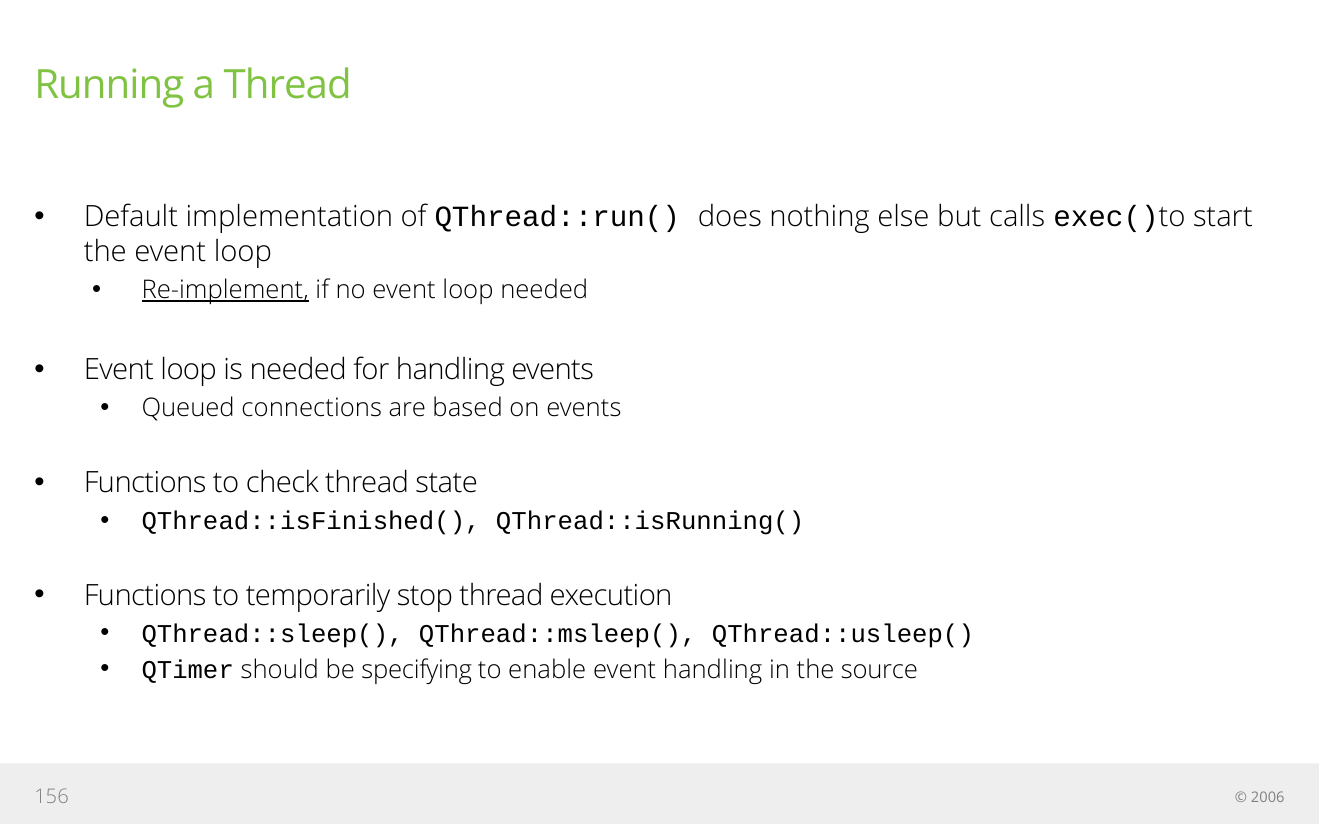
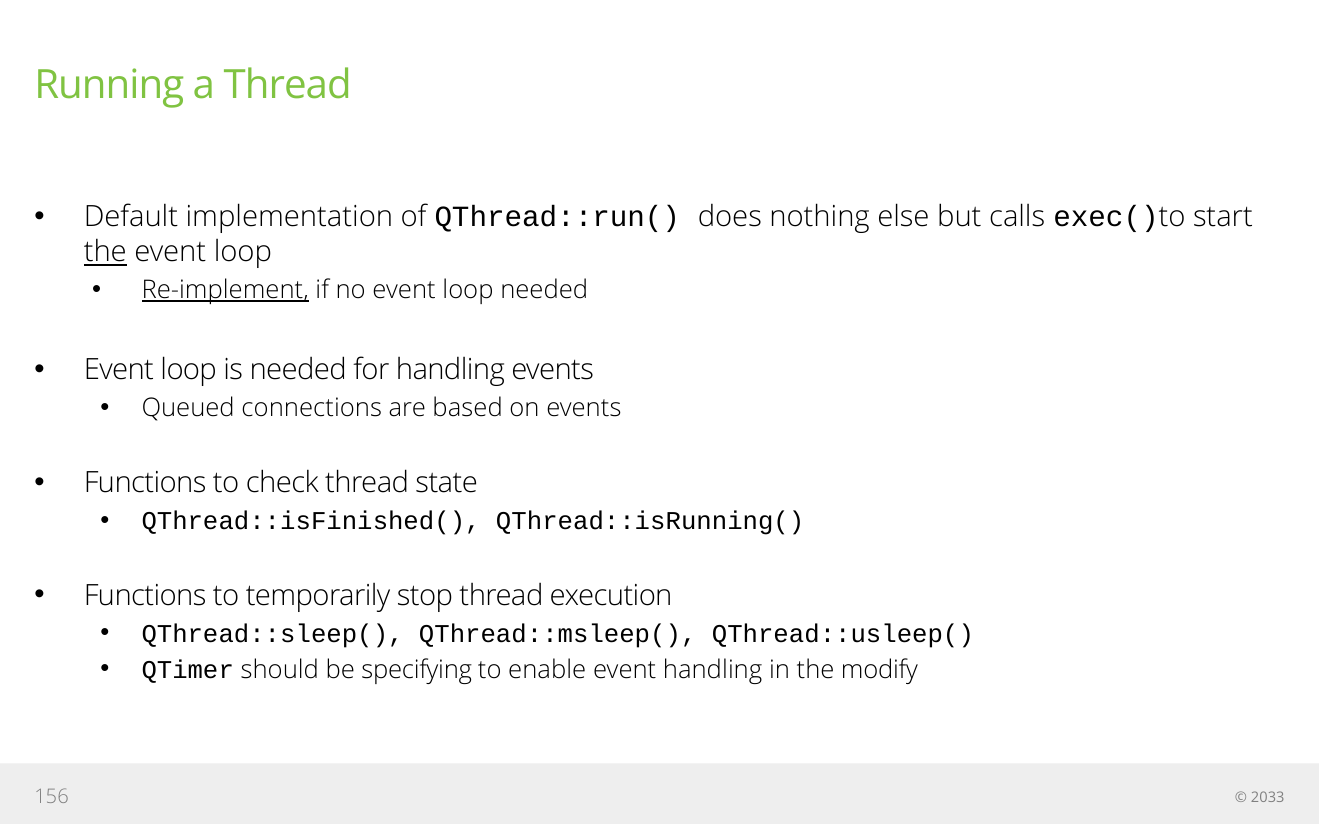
the at (105, 252) underline: none -> present
source: source -> modify
2006: 2006 -> 2033
